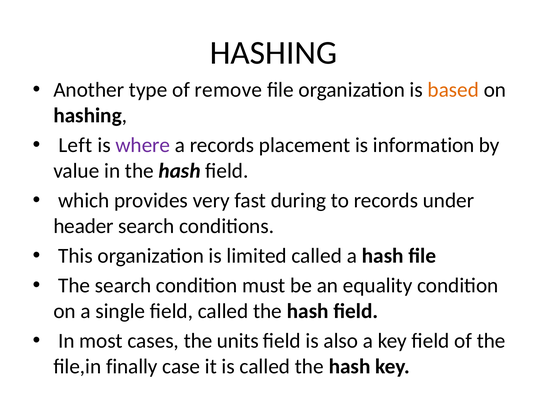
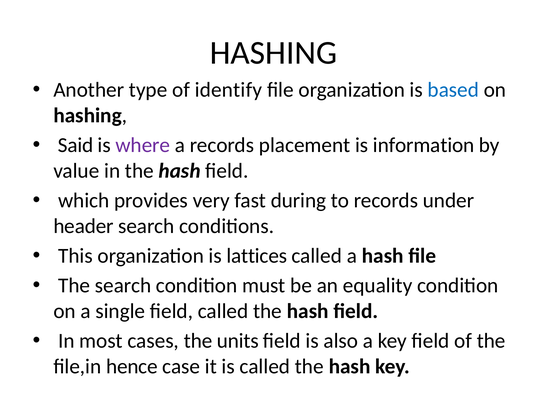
remove: remove -> identify
based colour: orange -> blue
Left: Left -> Said
limited: limited -> lattices
finally: finally -> hence
